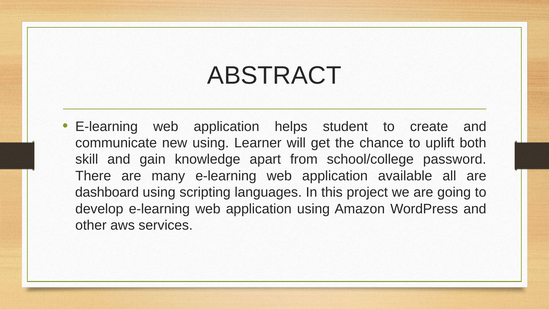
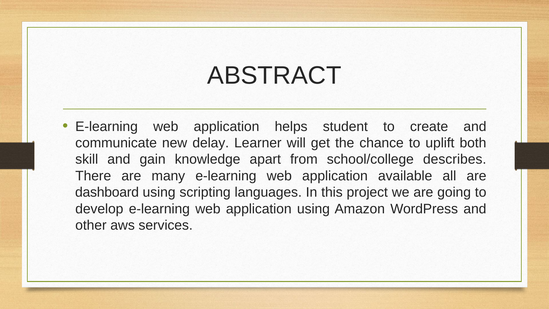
new using: using -> delay
password: password -> describes
